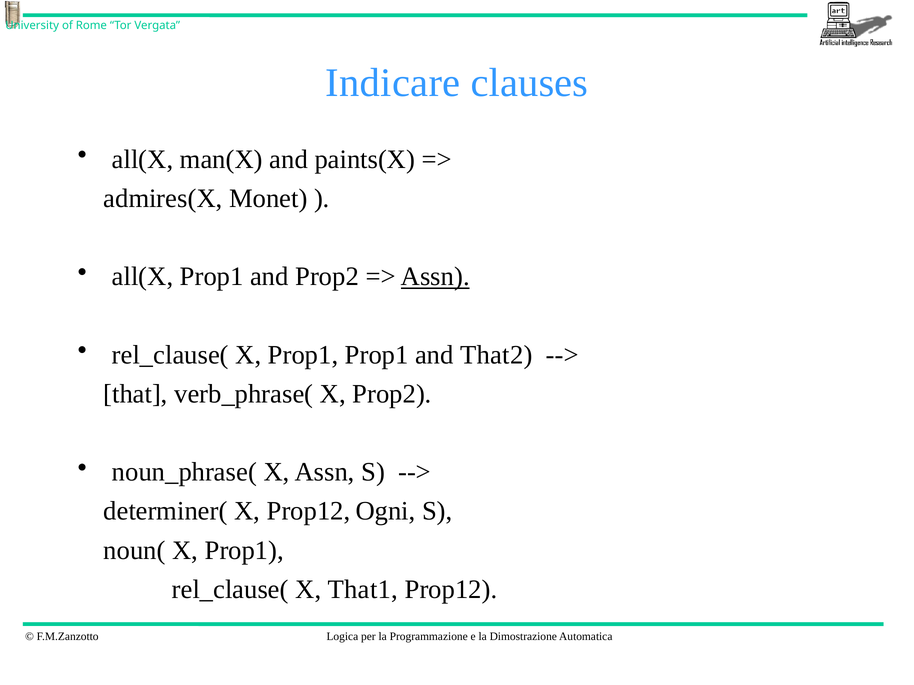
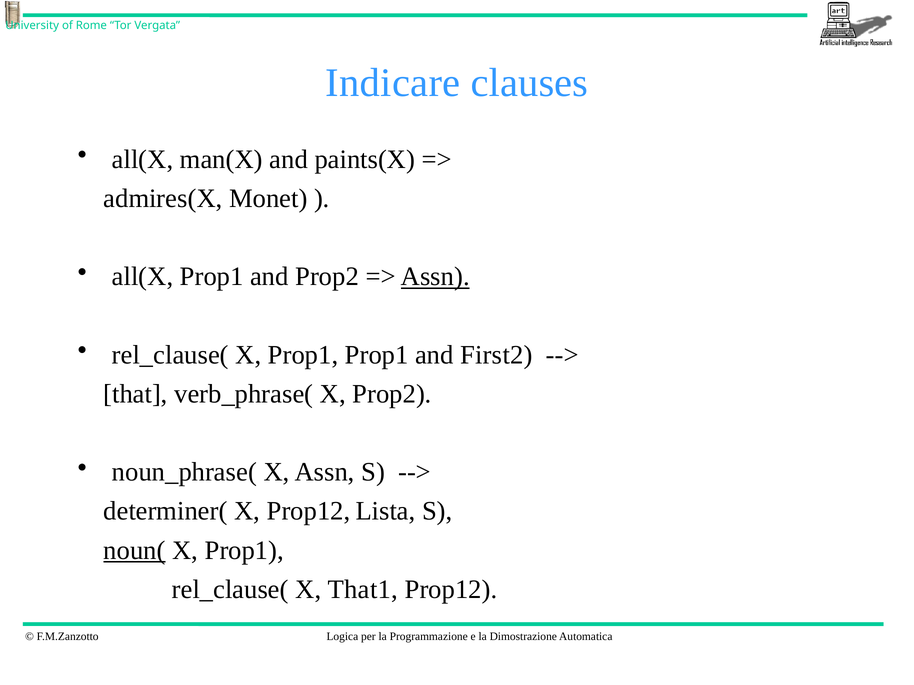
That2: That2 -> First2
Ogni: Ogni -> Lista
noun( underline: none -> present
